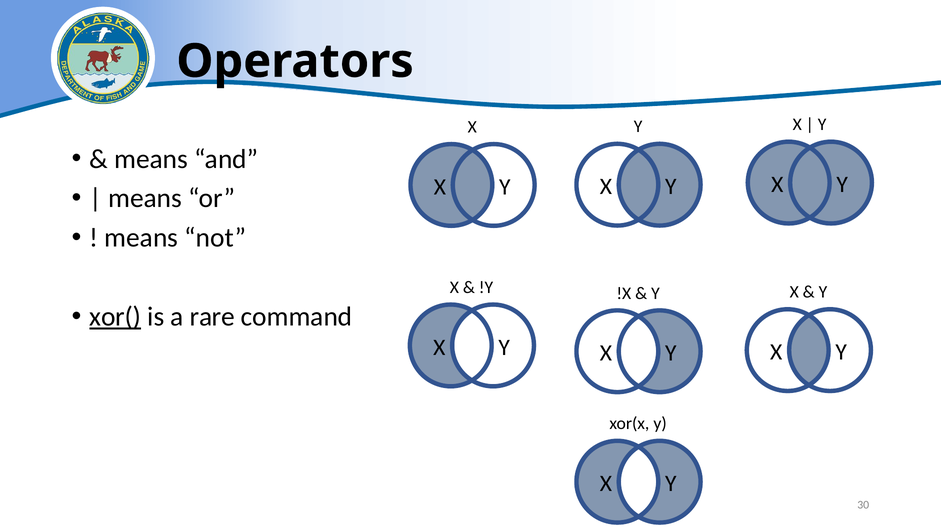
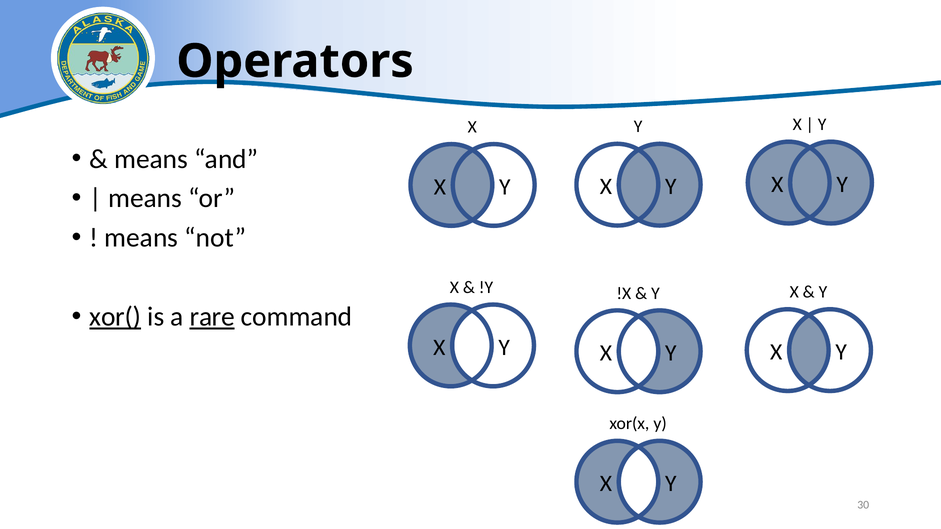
rare underline: none -> present
